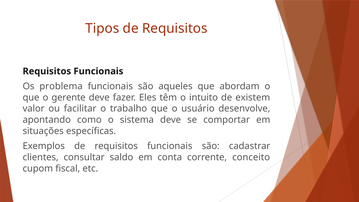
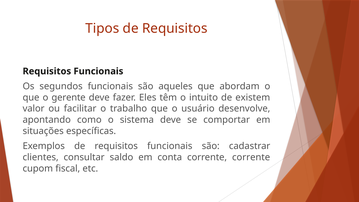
problema: problema -> segundos
corrente conceito: conceito -> corrente
